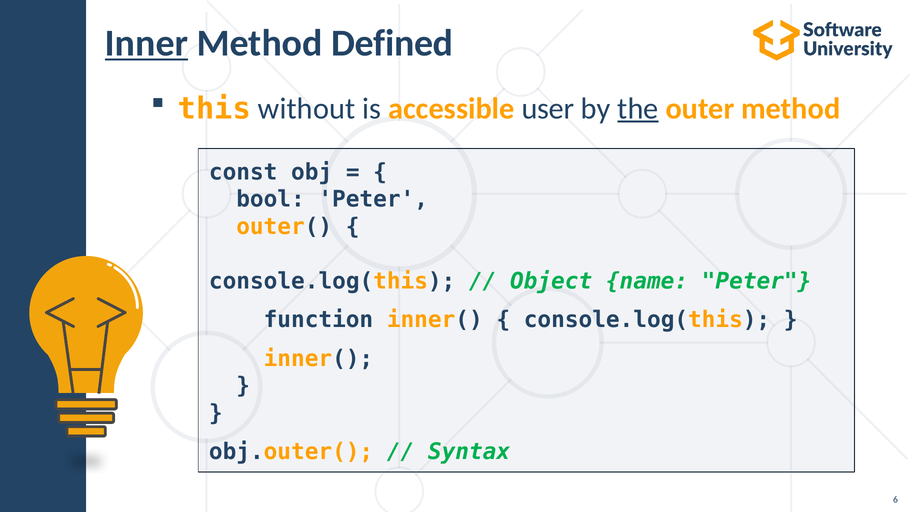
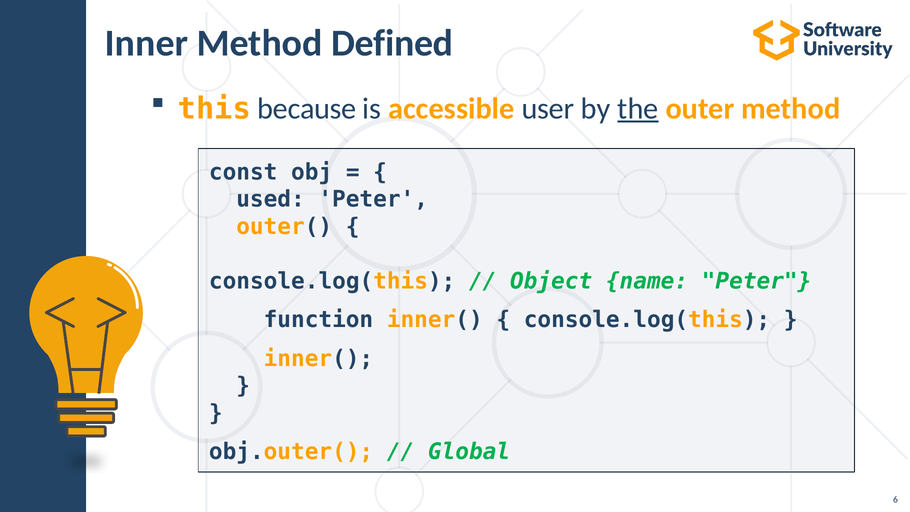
Inner underline: present -> none
without: without -> because
bool: bool -> used
Syntax: Syntax -> Global
